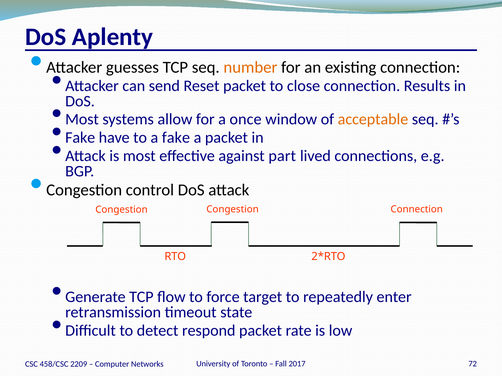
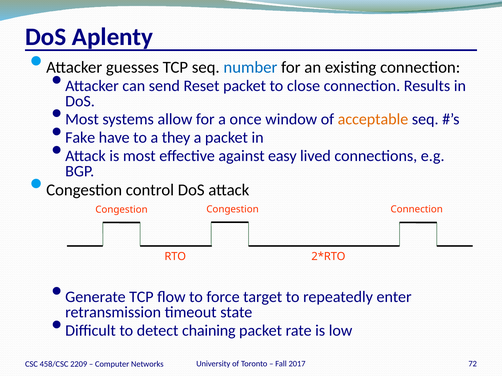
number colour: orange -> blue
a fake: fake -> they
part: part -> easy
respond: respond -> chaining
